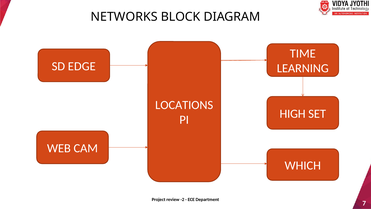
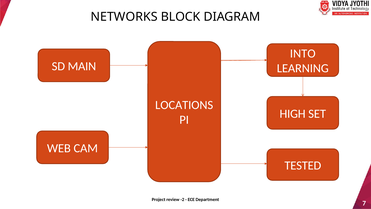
TIME: TIME -> INTO
EDGE: EDGE -> MAIN
WHICH: WHICH -> TESTED
